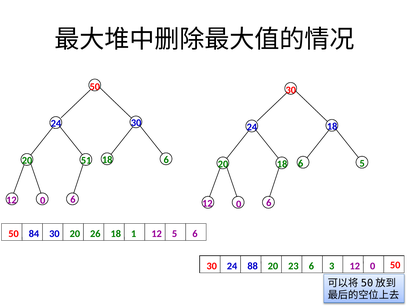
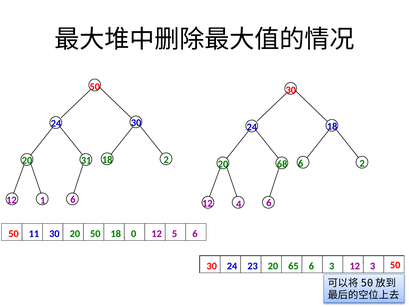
6 at (166, 160): 6 -> 2
51: 51 -> 31
5 at (362, 163): 5 -> 2
20 18: 18 -> 68
0 at (43, 200): 0 -> 1
0 at (239, 204): 0 -> 4
84: 84 -> 11
20 26: 26 -> 50
1: 1 -> 0
88: 88 -> 23
23: 23 -> 65
3 0: 0 -> 3
